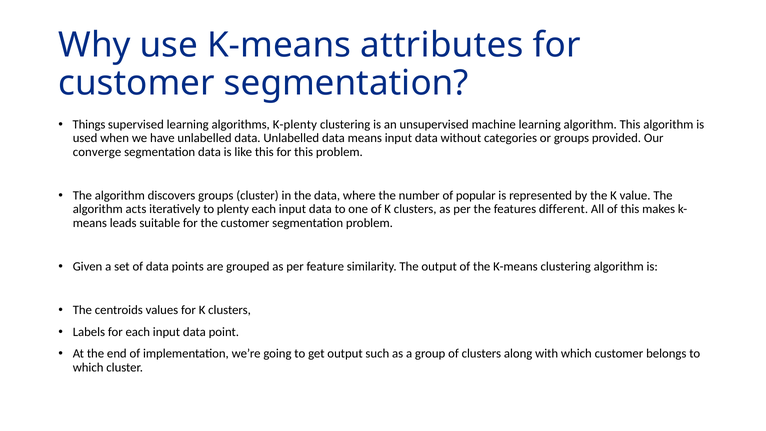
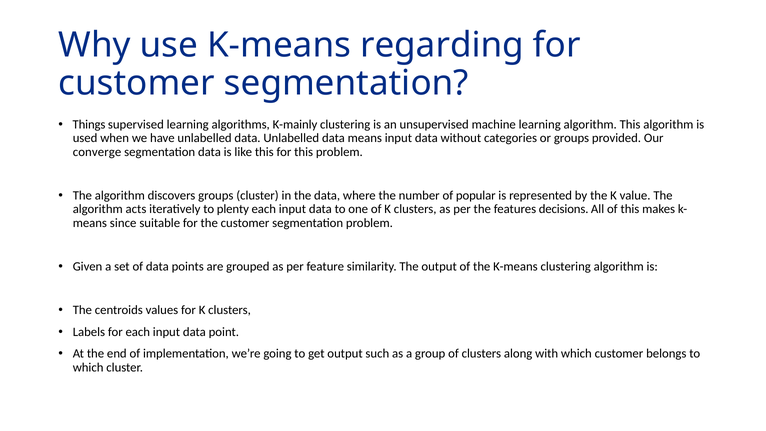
attributes: attributes -> regarding
K-plenty: K-plenty -> K-mainly
different: different -> decisions
leads: leads -> since
